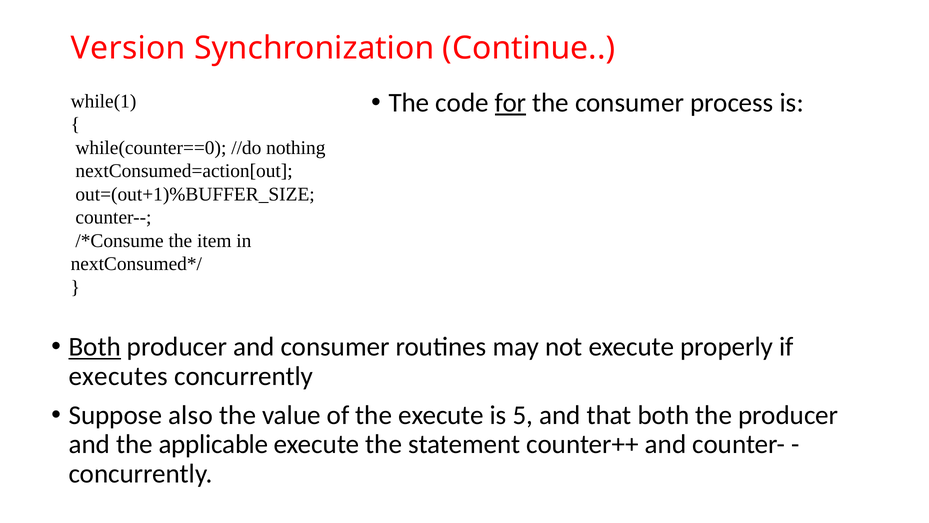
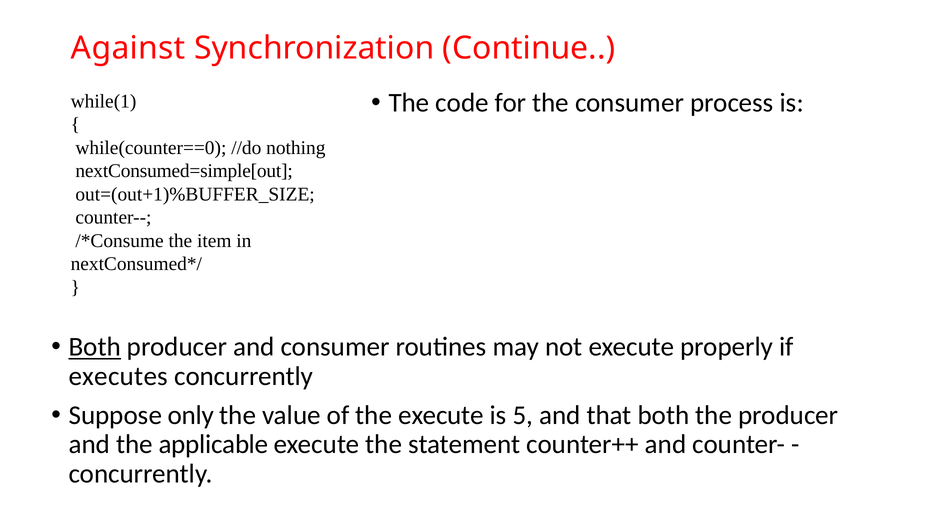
Version: Version -> Against
for underline: present -> none
nextConsumed=action[out: nextConsumed=action[out -> nextConsumed=simple[out
also: also -> only
